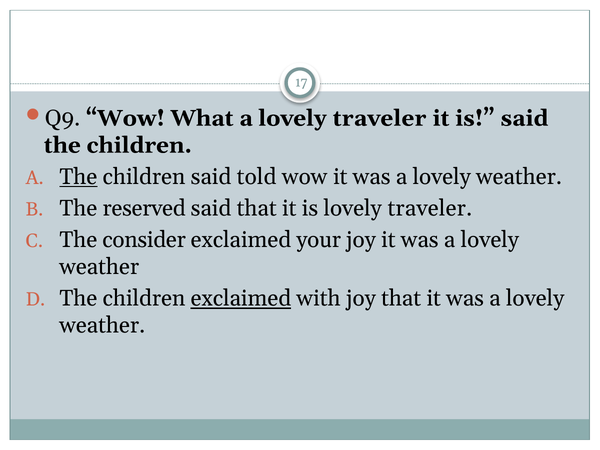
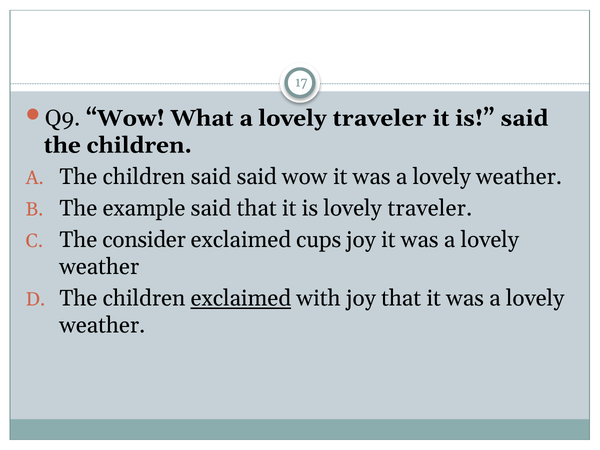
The at (78, 177) underline: present -> none
said told: told -> said
reserved: reserved -> example
your: your -> cups
